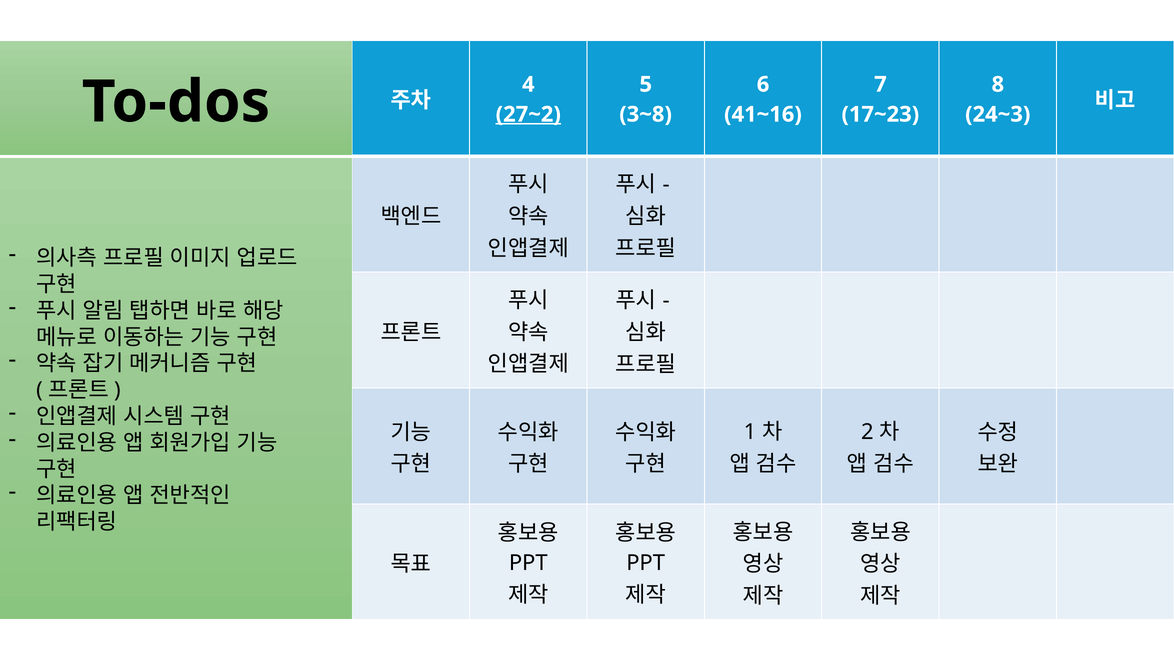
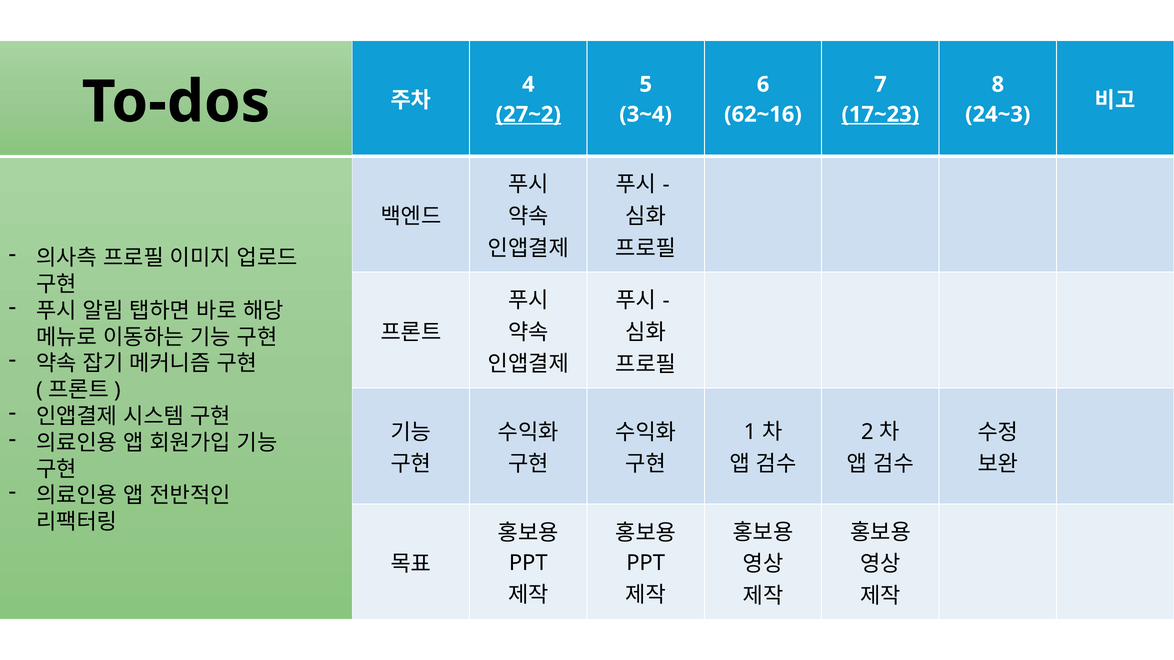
3~8: 3~8 -> 3~4
41~16: 41~16 -> 62~16
17~23 underline: none -> present
